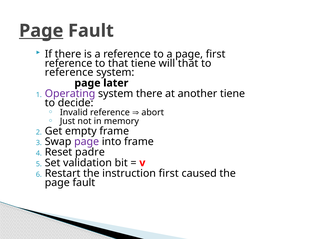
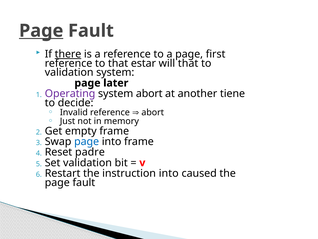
there at (68, 54) underline: none -> present
that tiene: tiene -> estar
reference at (69, 72): reference -> validation
system there: there -> abort
page at (87, 141) colour: purple -> blue
instruction first: first -> into
